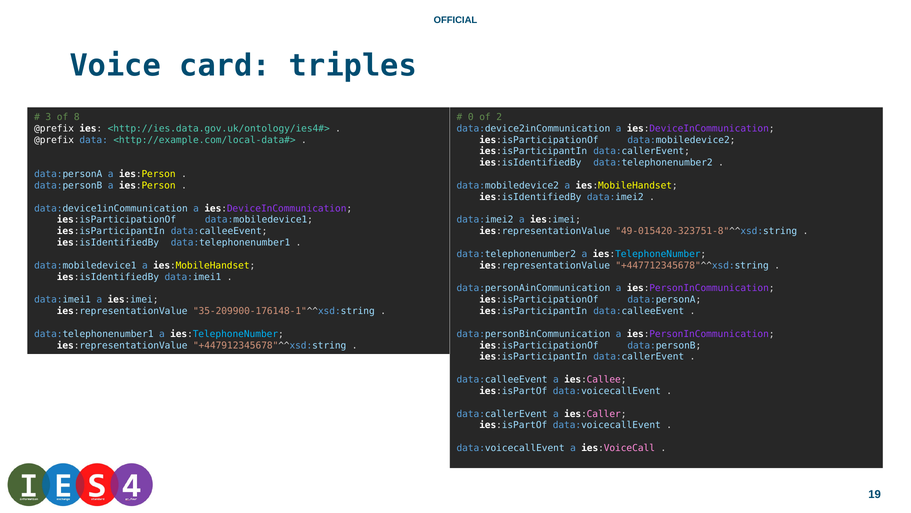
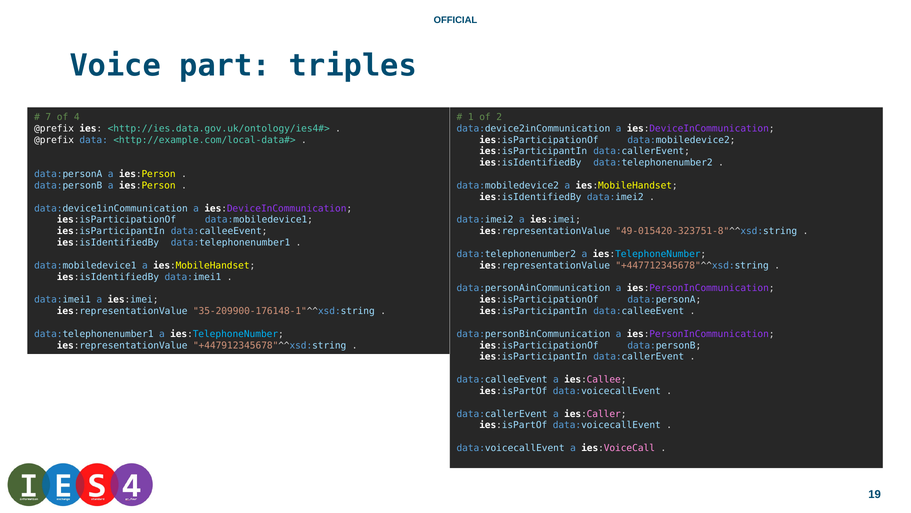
card: card -> part
3: 3 -> 7
8: 8 -> 4
0: 0 -> 1
